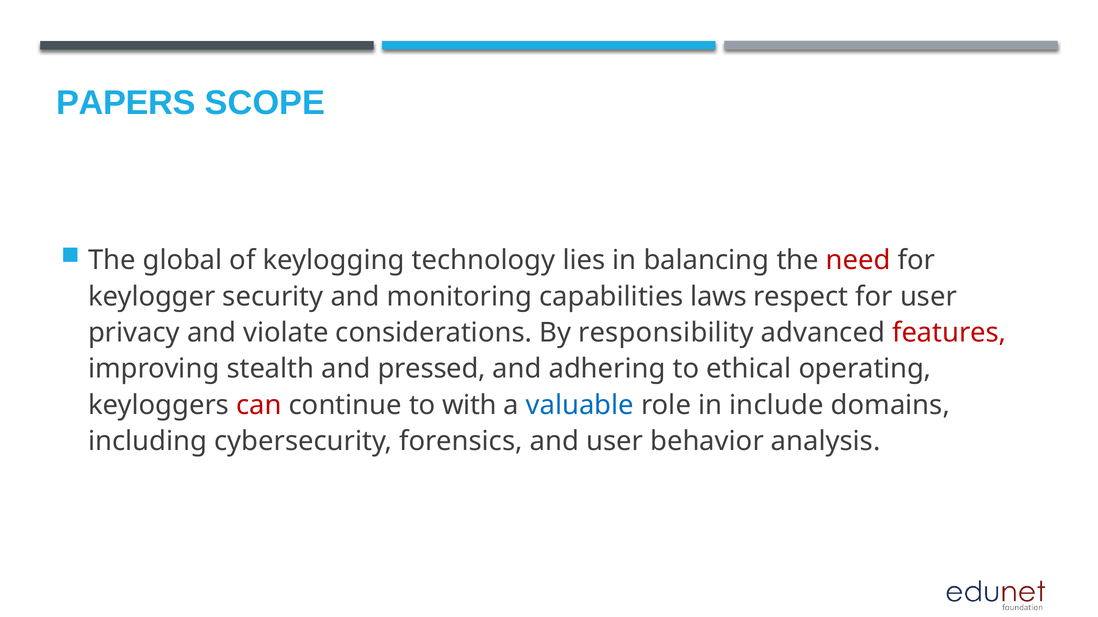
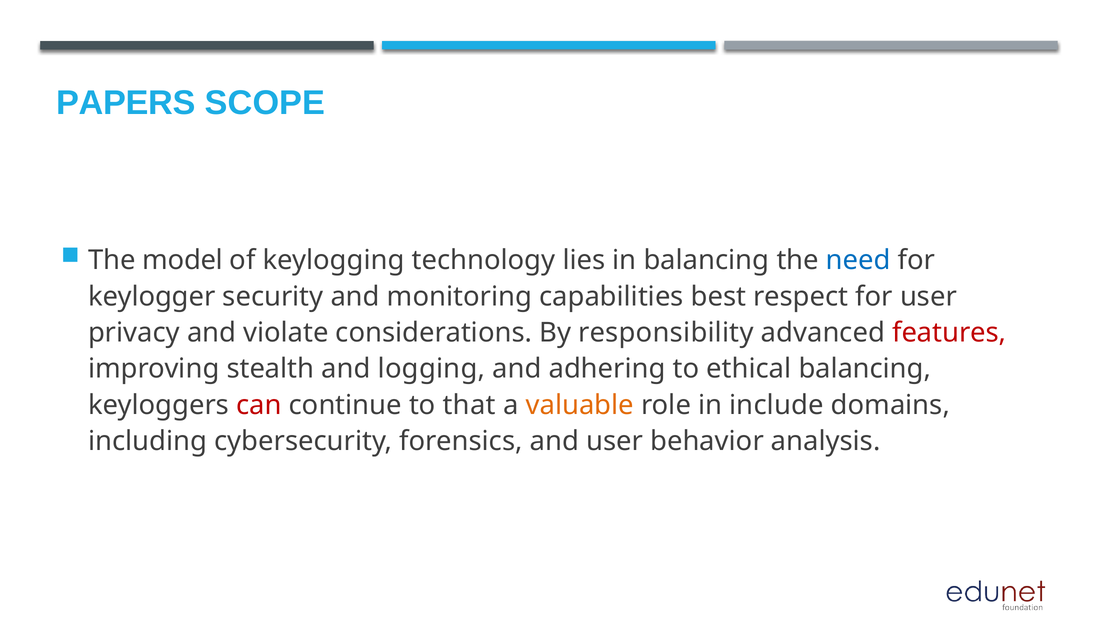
global: global -> model
need colour: red -> blue
laws: laws -> best
pressed: pressed -> logging
ethical operating: operating -> balancing
with: with -> that
valuable colour: blue -> orange
